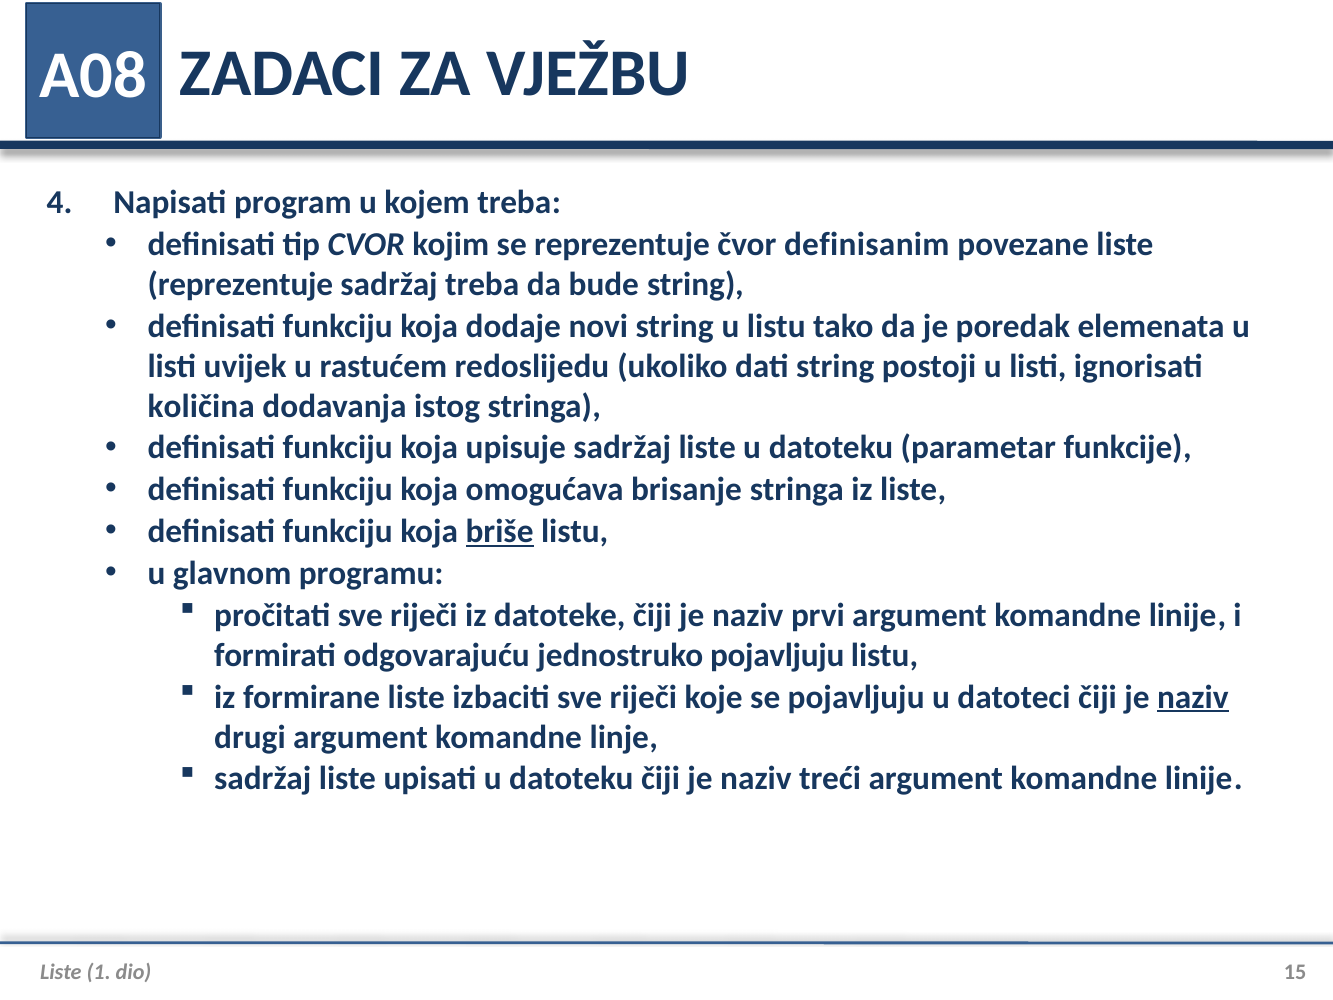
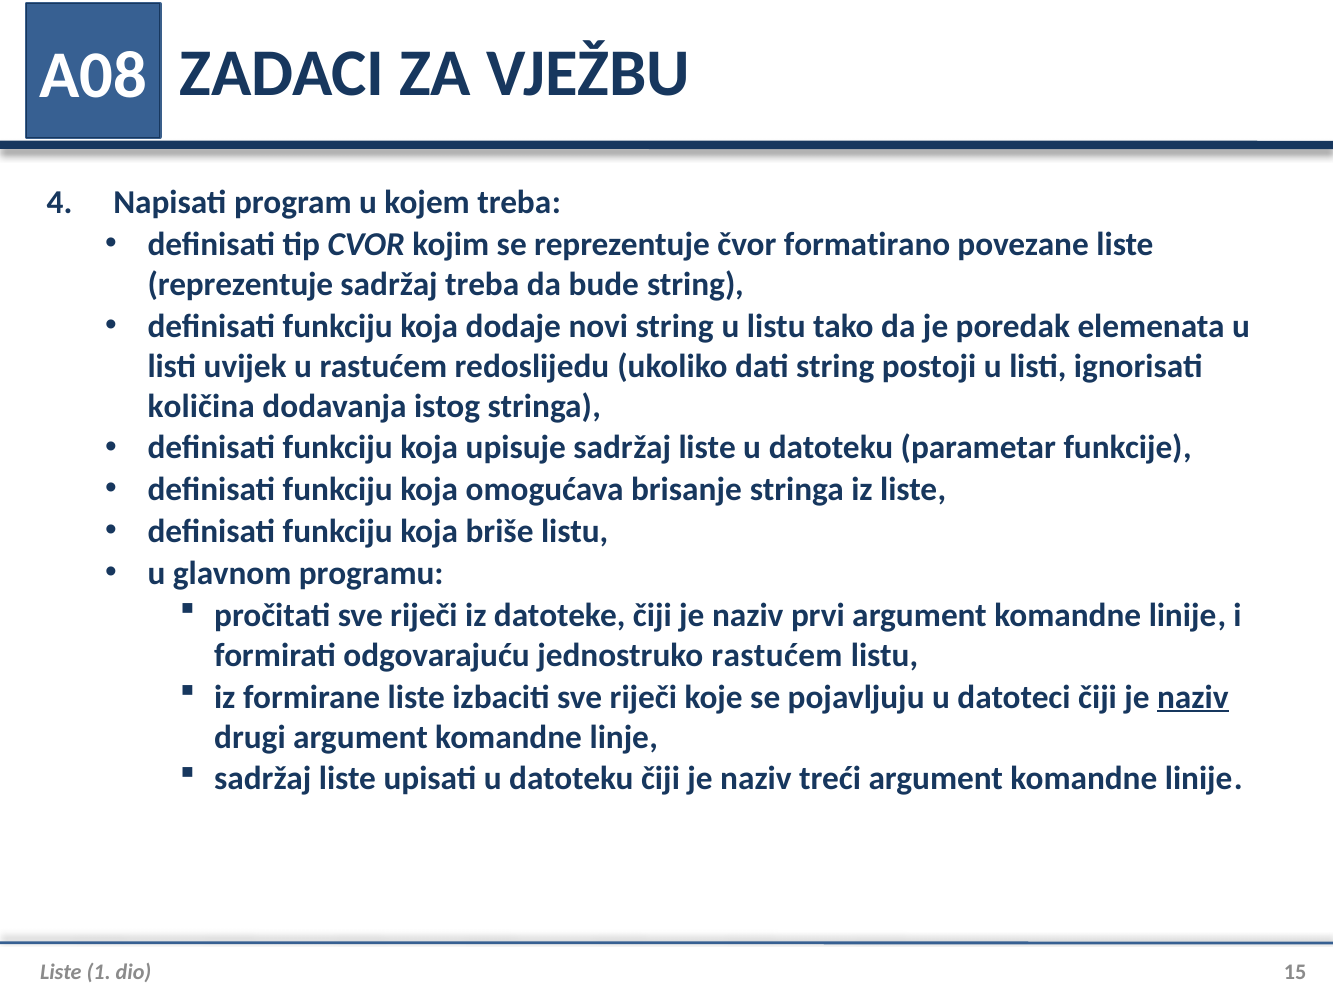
definisanim: definisanim -> formatirano
briše underline: present -> none
jednostruko pojavljuju: pojavljuju -> rastućem
